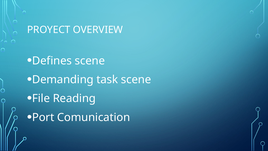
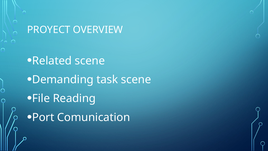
Defines: Defines -> Related
